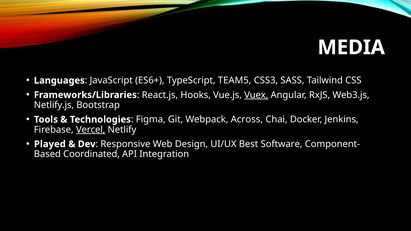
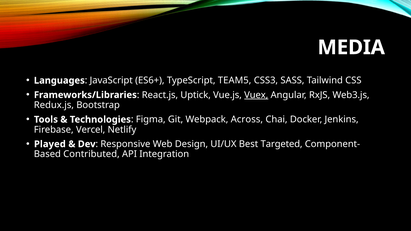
Hooks: Hooks -> Uptick
Netlify.js: Netlify.js -> Redux.js
Vercel underline: present -> none
Software: Software -> Targeted
Coordinated: Coordinated -> Contributed
